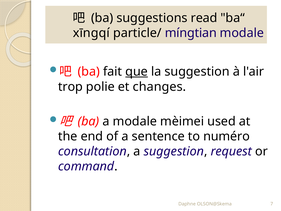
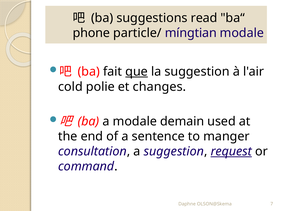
xīngqí: xīngqí -> phone
trop: trop -> cold
mèimei: mèimei -> demain
numéro: numéro -> manger
request underline: none -> present
